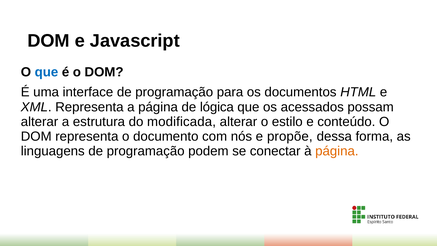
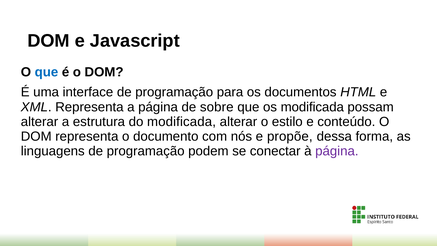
lógica: lógica -> sobre
os acessados: acessados -> modificada
página at (337, 151) colour: orange -> purple
